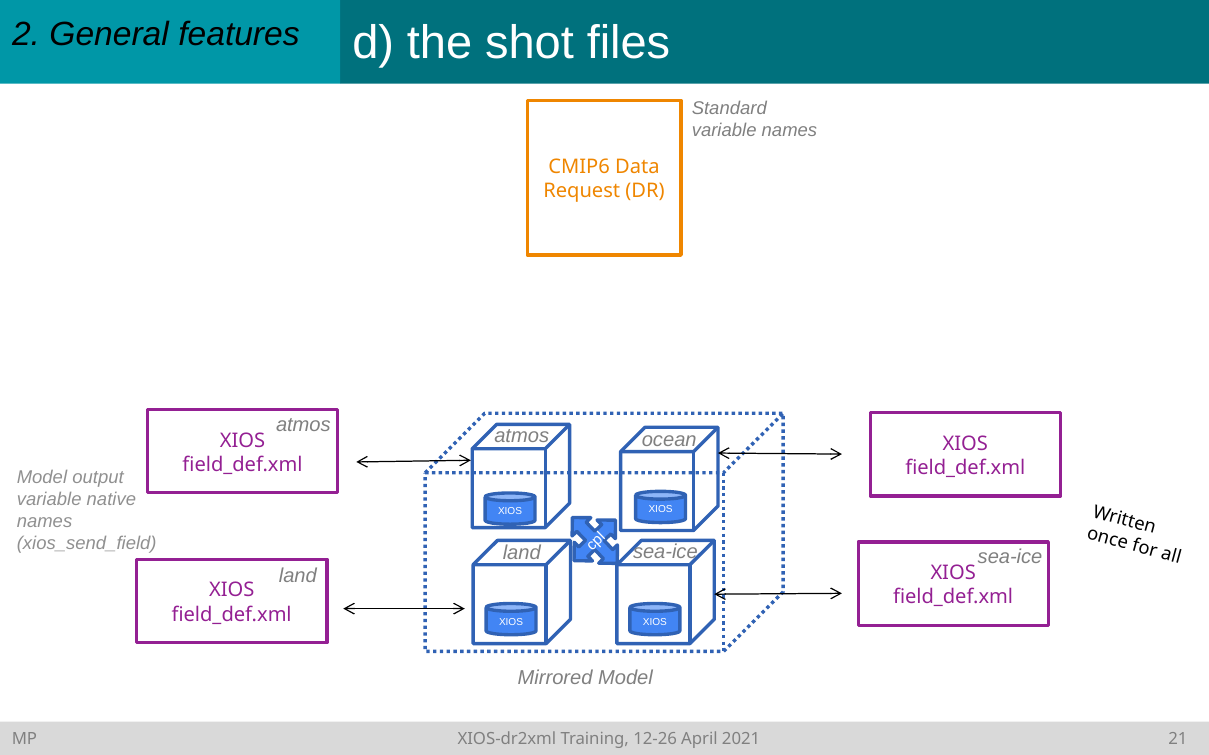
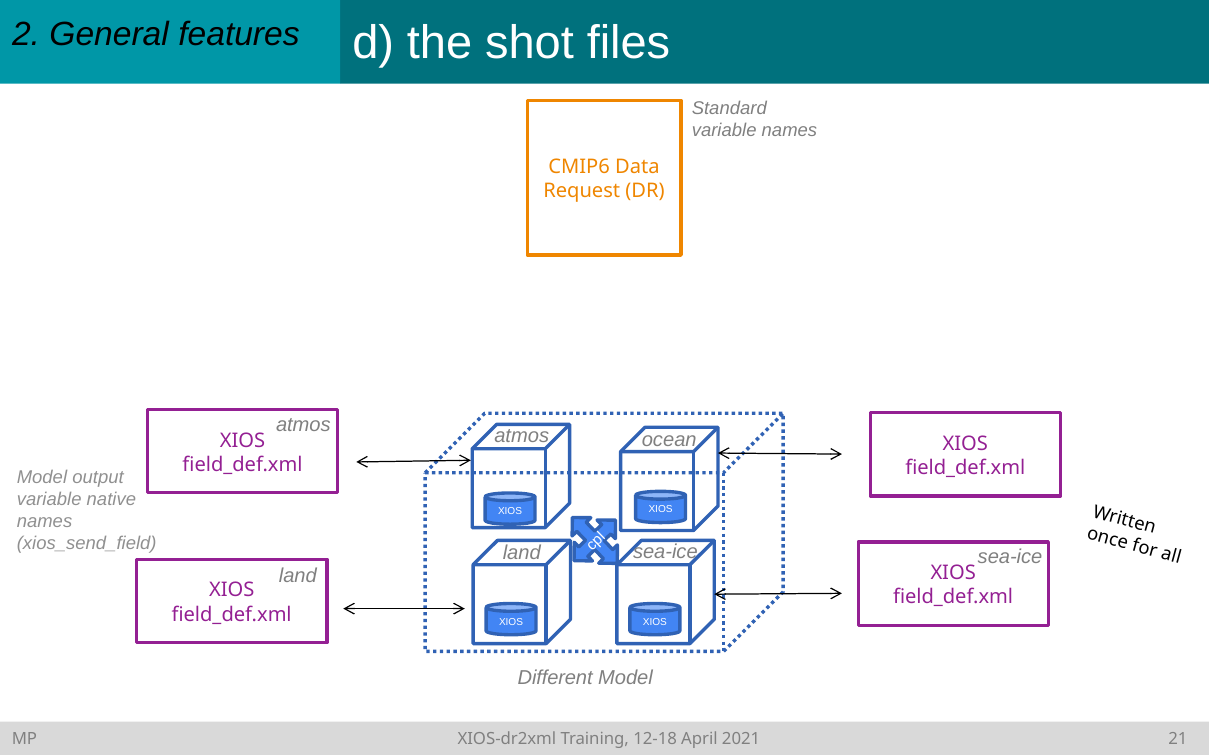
Mirrored: Mirrored -> Different
12-26: 12-26 -> 12-18
